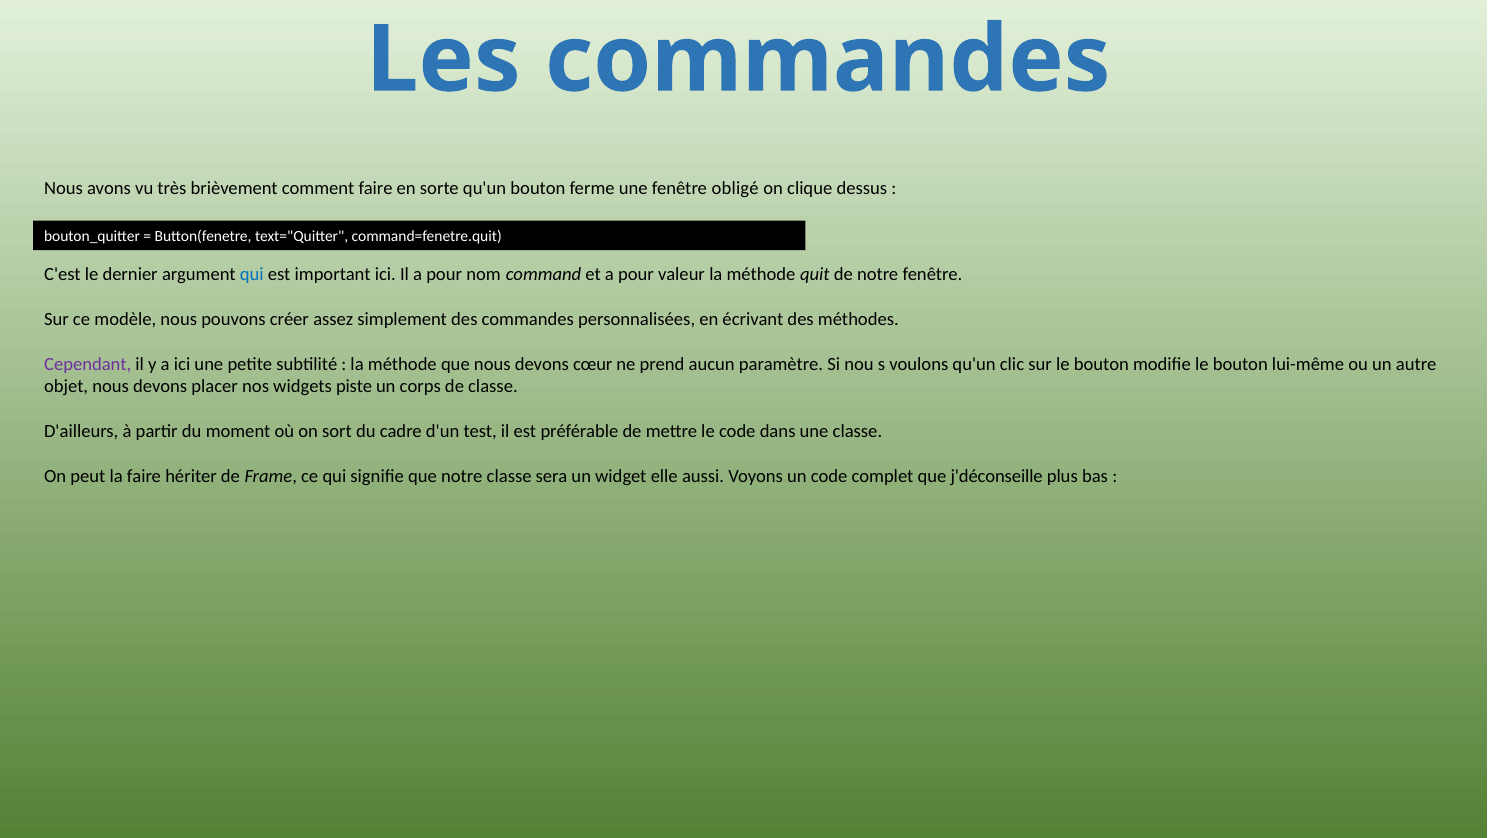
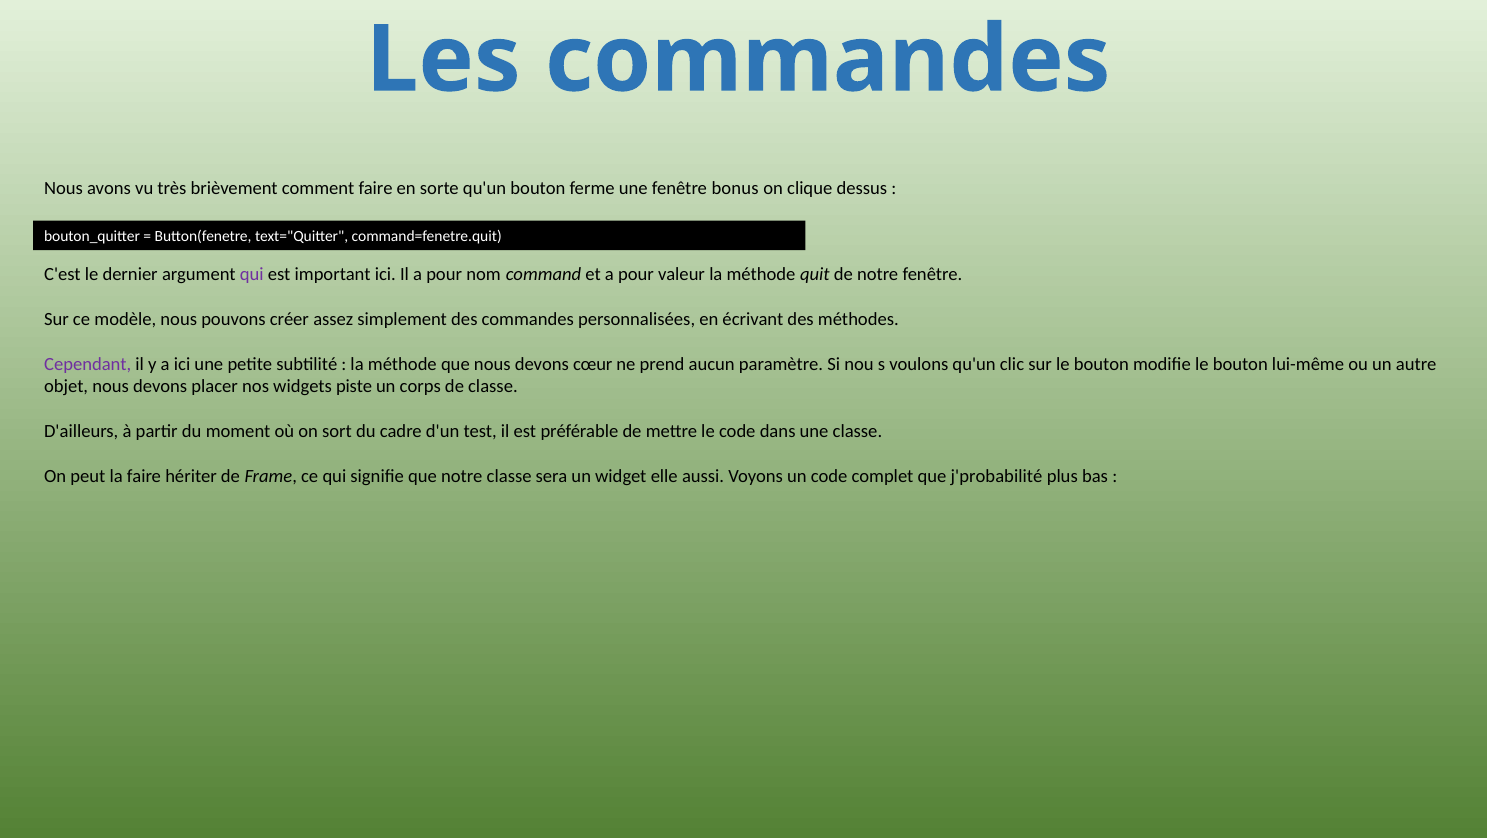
obligé: obligé -> bonus
qui at (252, 275) colour: blue -> purple
j'déconseille: j'déconseille -> j'probabilité
